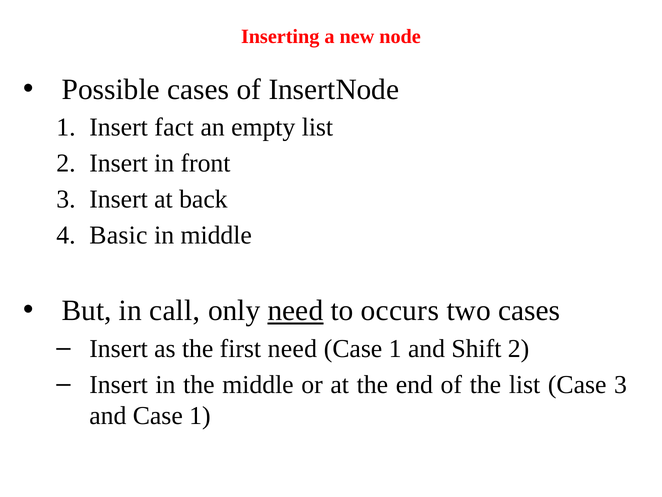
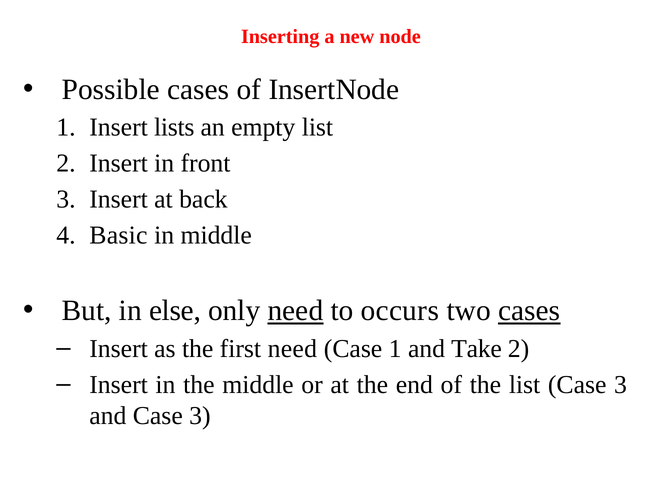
fact: fact -> lists
call: call -> else
cases at (529, 310) underline: none -> present
Shift: Shift -> Take
and Case 1: 1 -> 3
